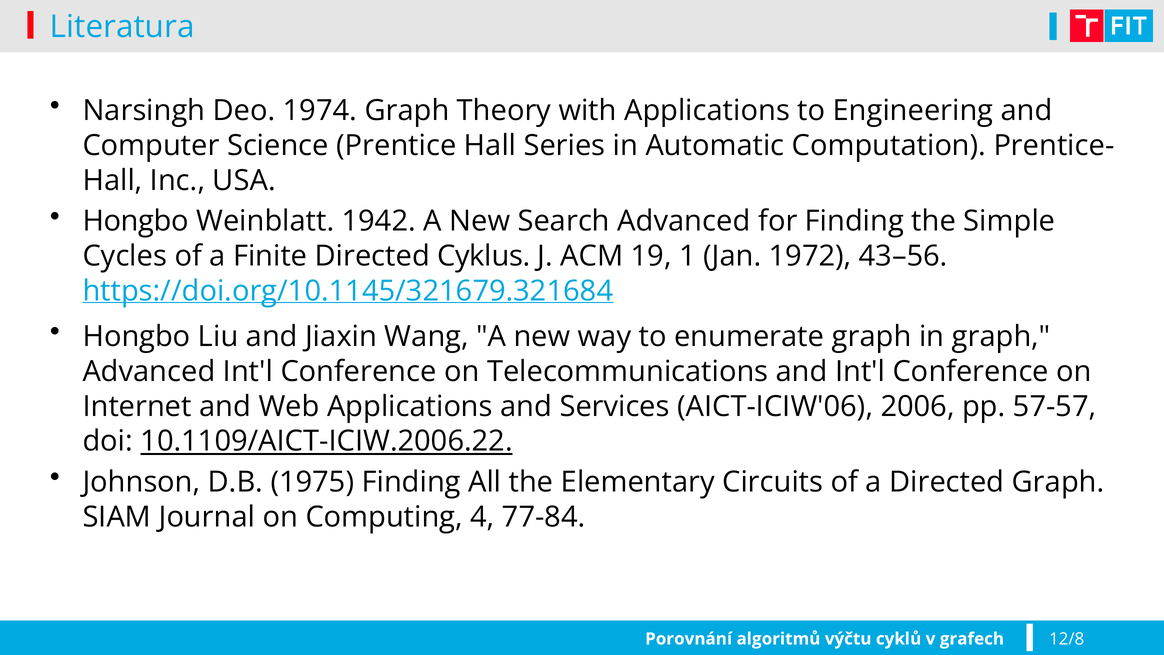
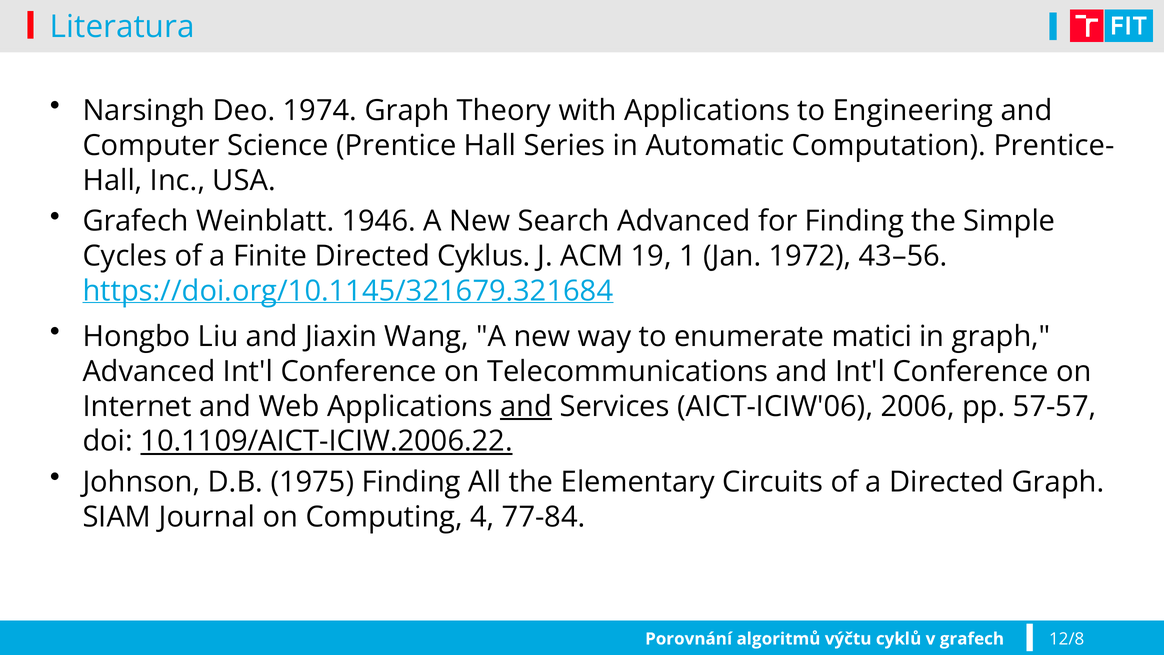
Hongbo at (136, 221): Hongbo -> Grafech
1942: 1942 -> 1946
enumerate graph: graph -> matici
and at (526, 406) underline: none -> present
